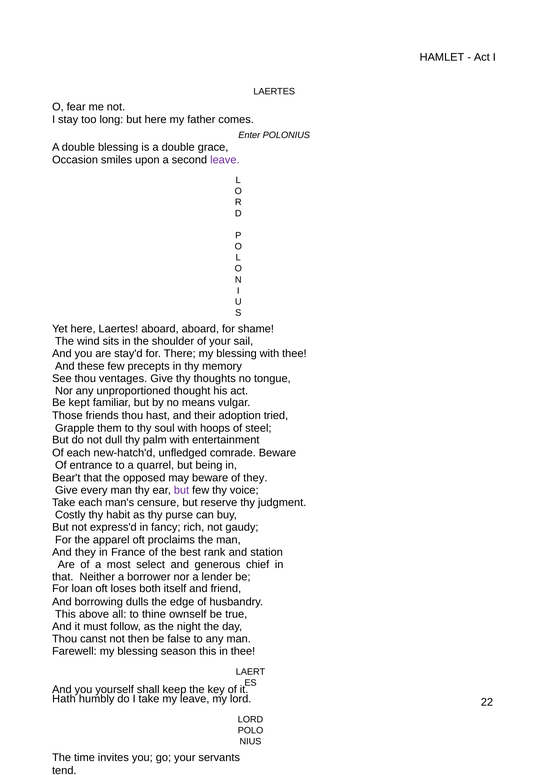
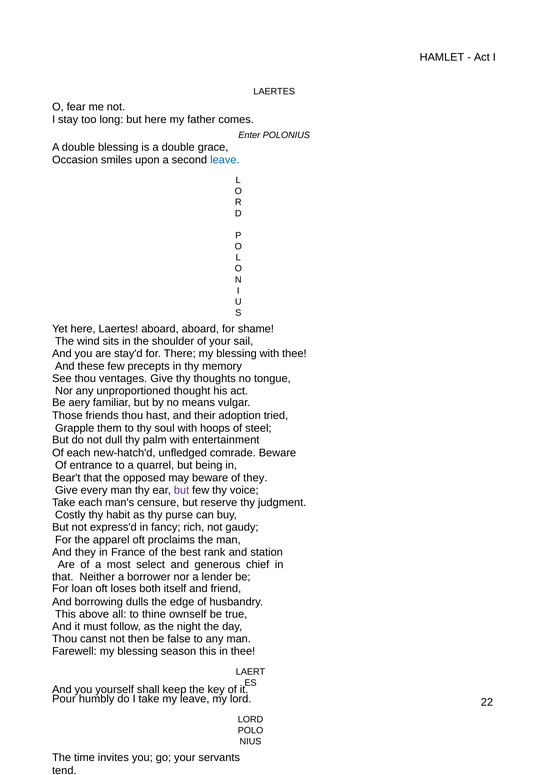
leave at (225, 160) colour: purple -> blue
kept: kept -> aery
Hath: Hath -> Pour
